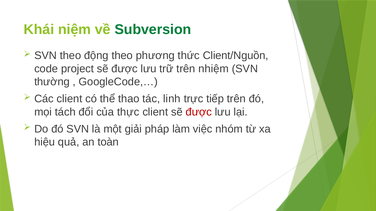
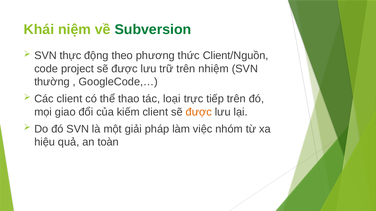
SVN theo: theo -> thực
linh: linh -> loại
tách: tách -> giao
thực: thực -> kiếm
được at (199, 112) colour: red -> orange
